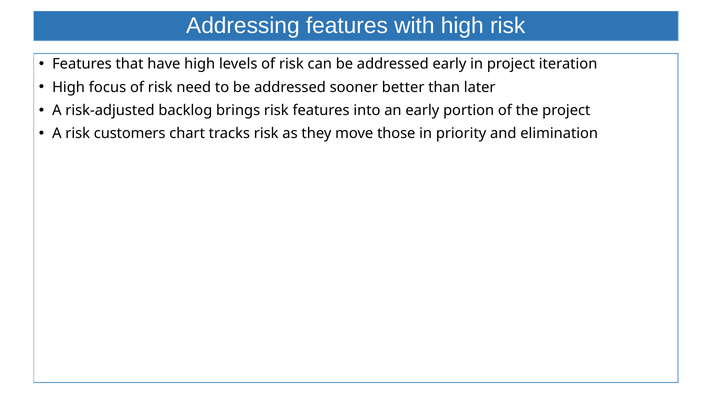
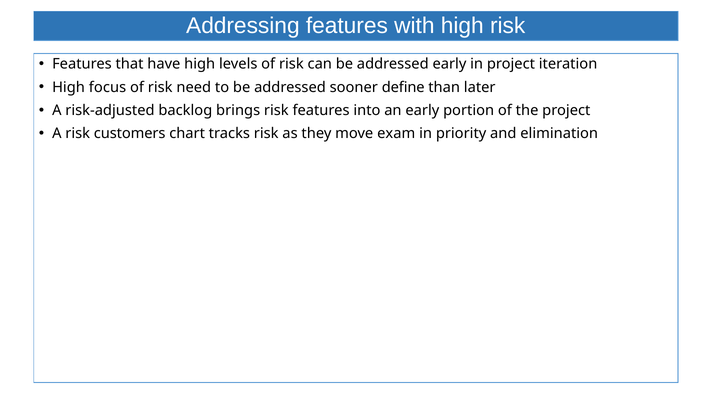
better: better -> define
those: those -> exam
